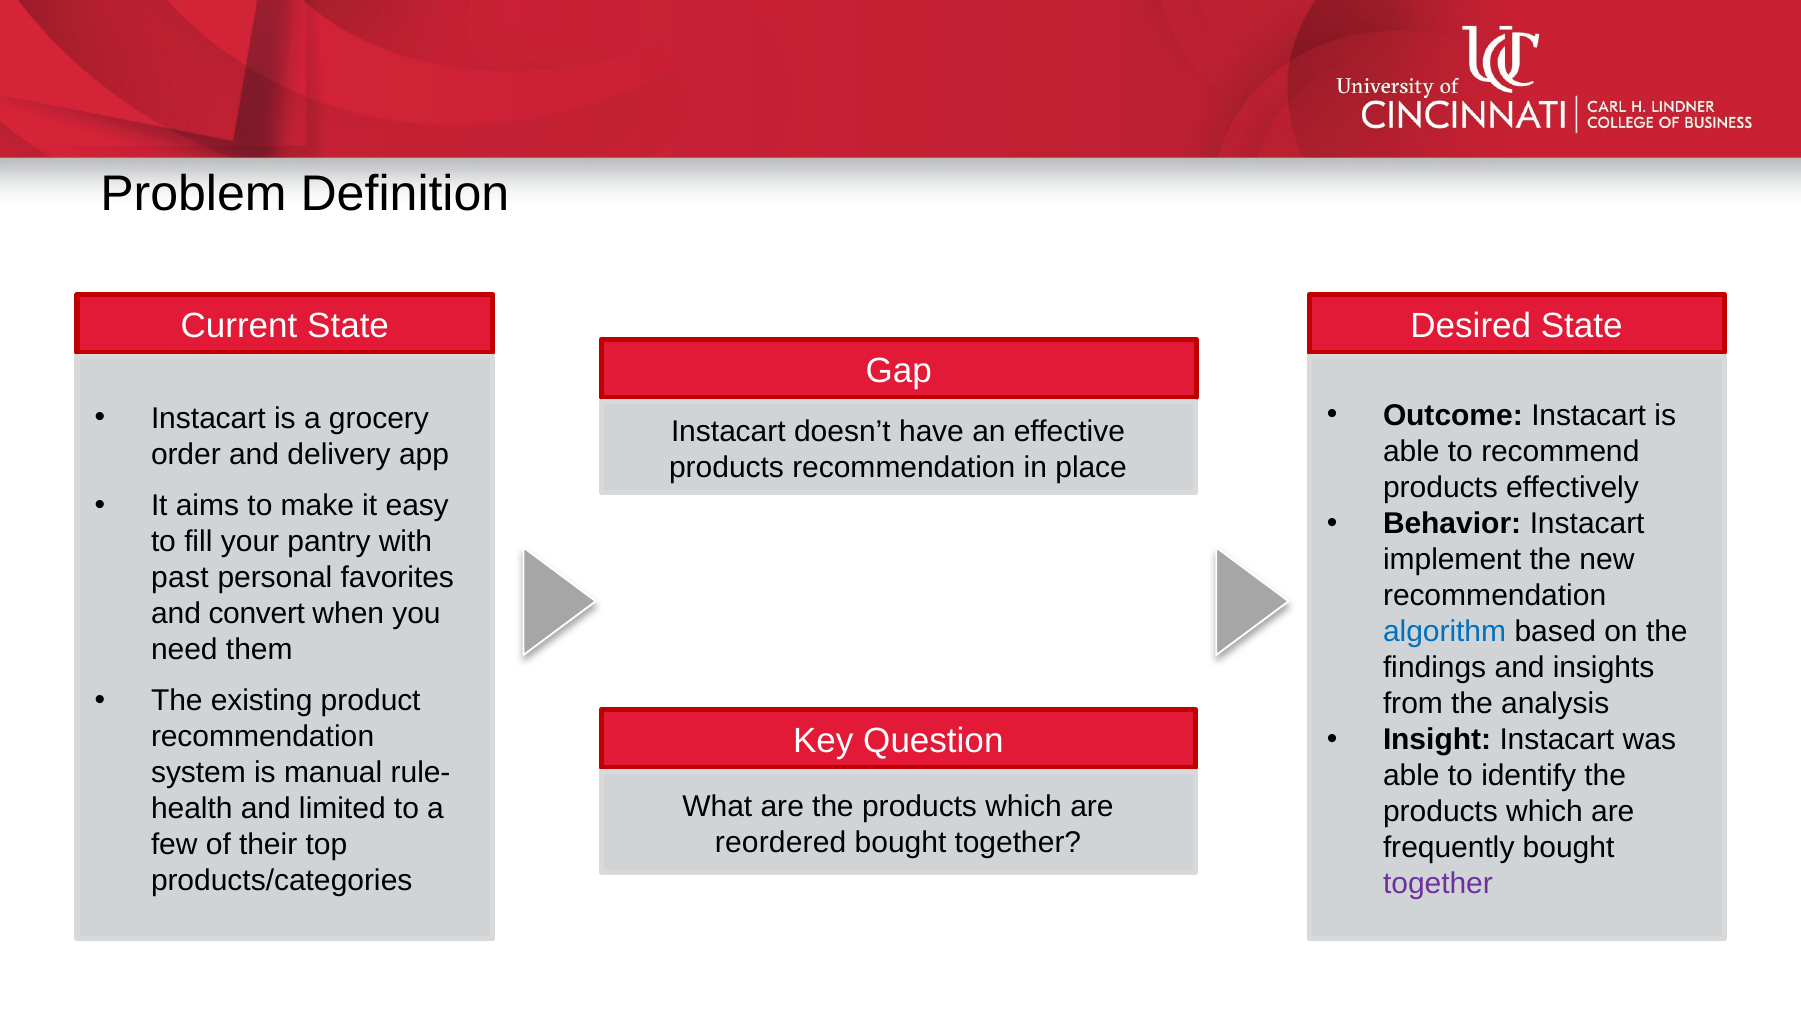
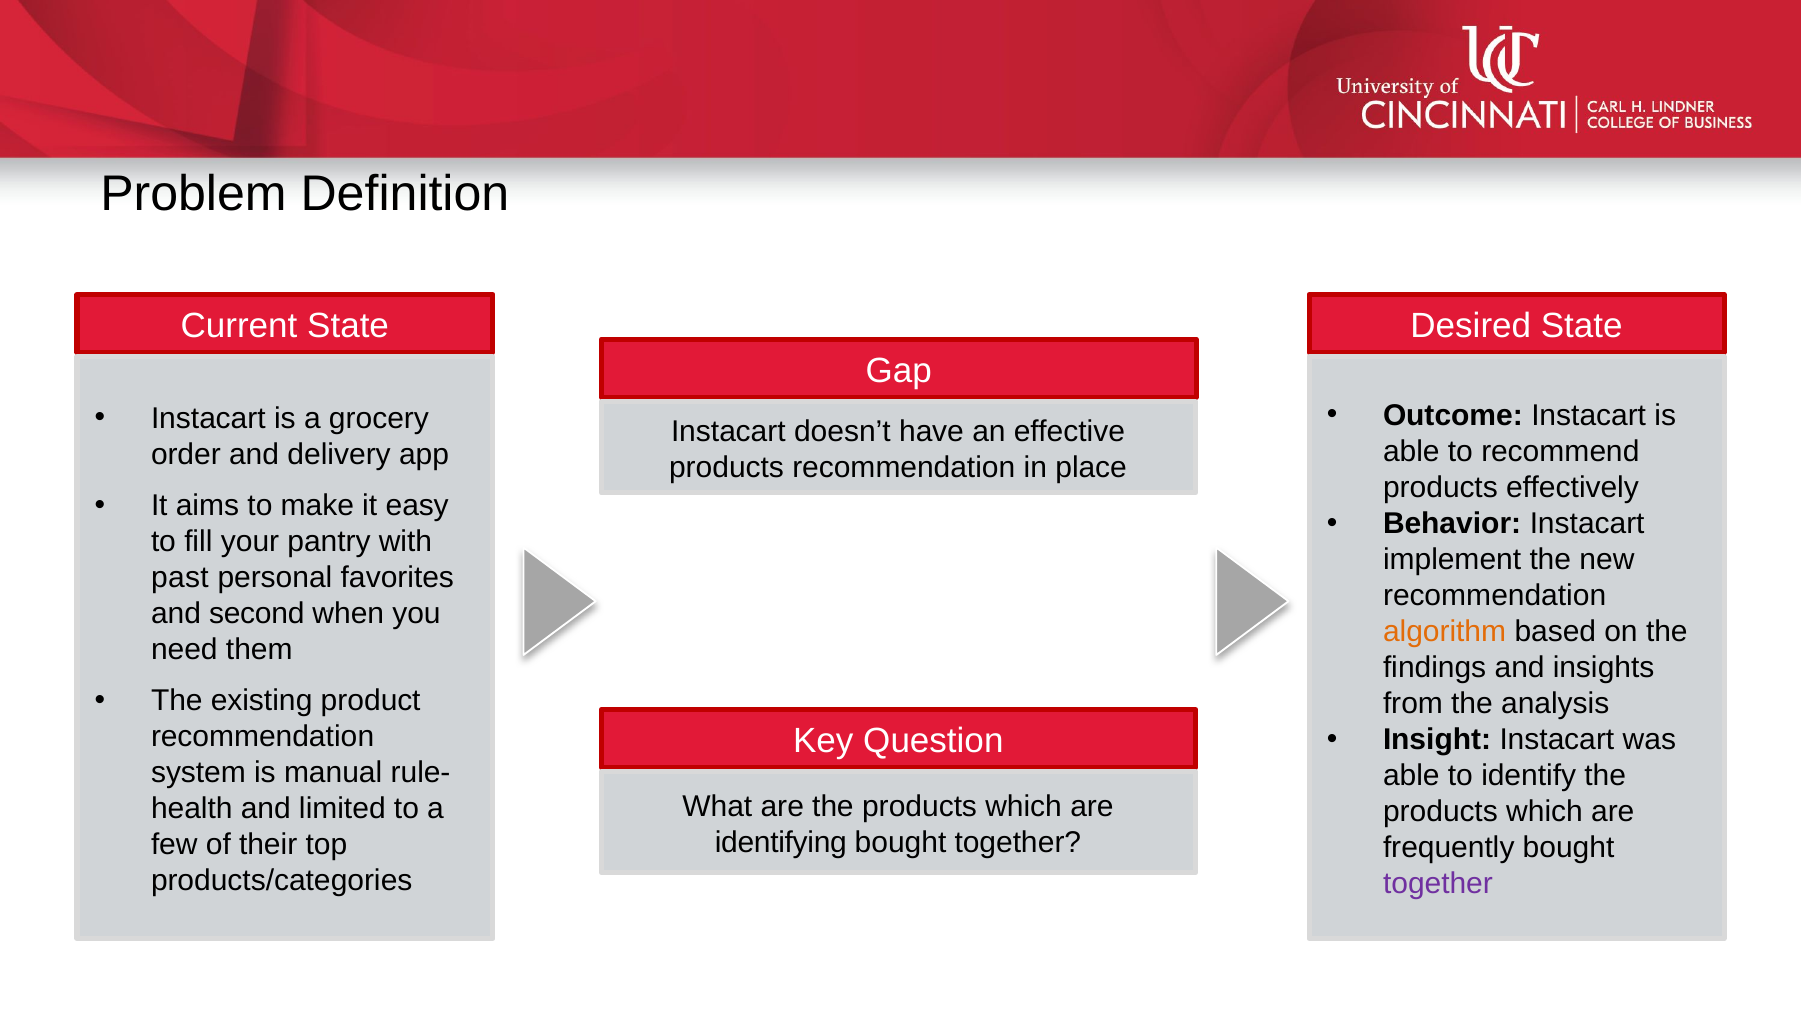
convert: convert -> second
algorithm colour: blue -> orange
reordered: reordered -> identifying
